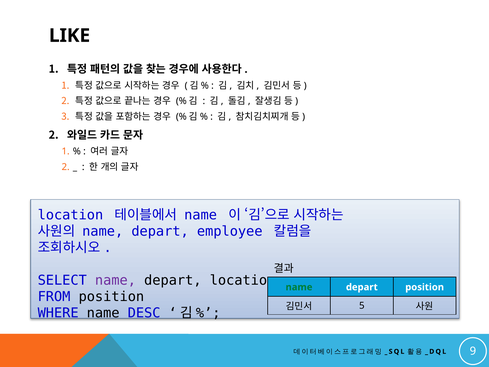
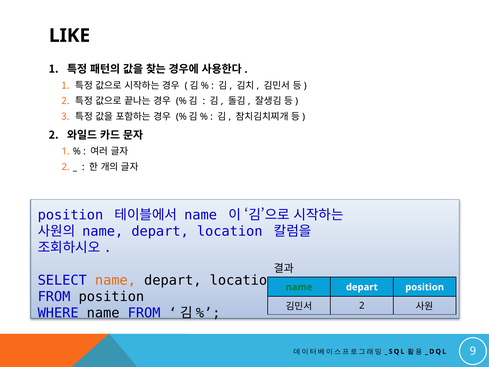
location at (70, 215): location -> position
employee at (230, 231): employee -> location
name at (115, 280) colour: purple -> orange
5 at (362, 306): 5 -> 2
name DESC: DESC -> FROM
